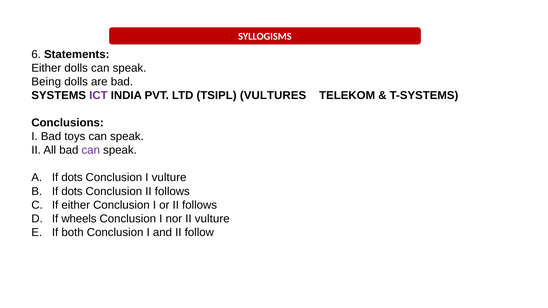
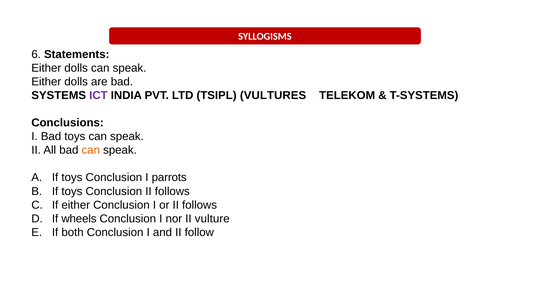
Being at (46, 82): Being -> Either
can at (91, 150) colour: purple -> orange
dots at (72, 178): dots -> toys
I vulture: vulture -> parrots
dots at (72, 191): dots -> toys
